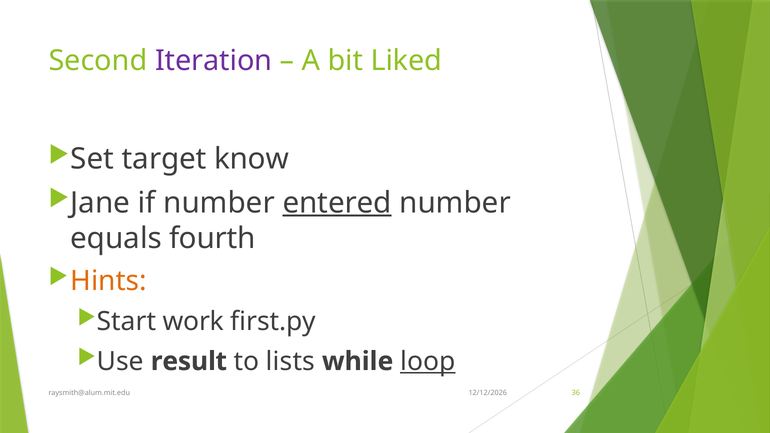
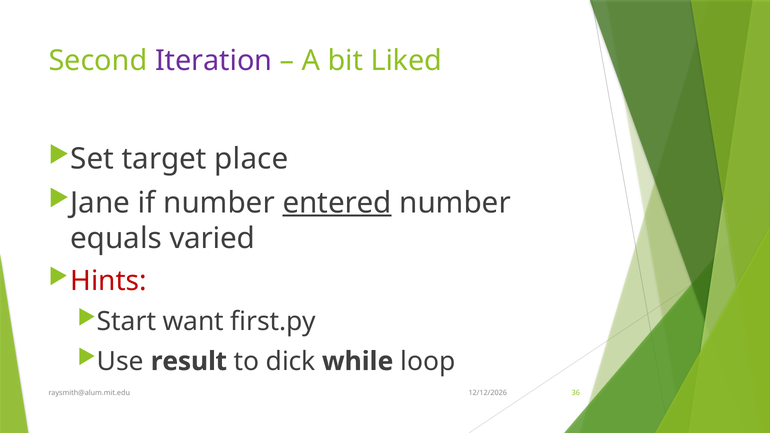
know: know -> place
fourth: fourth -> varied
Hints colour: orange -> red
work: work -> want
lists: lists -> dick
loop underline: present -> none
